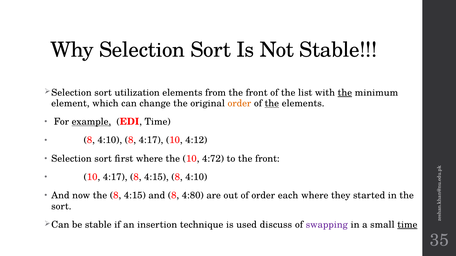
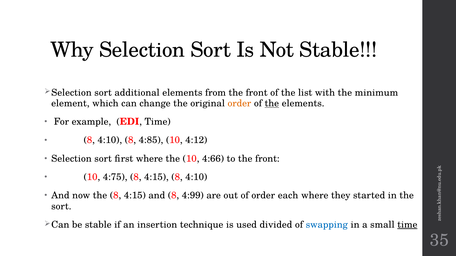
utilization: utilization -> additional
the at (345, 93) underline: present -> none
example underline: present -> none
8 4:17: 4:17 -> 4:85
4:72: 4:72 -> 4:66
10 4:17: 4:17 -> 4:75
4:80: 4:80 -> 4:99
discuss: discuss -> divided
swapping colour: purple -> blue
